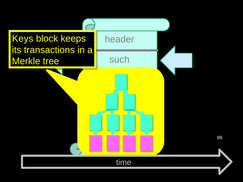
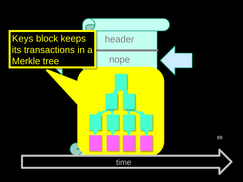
such: such -> nope
